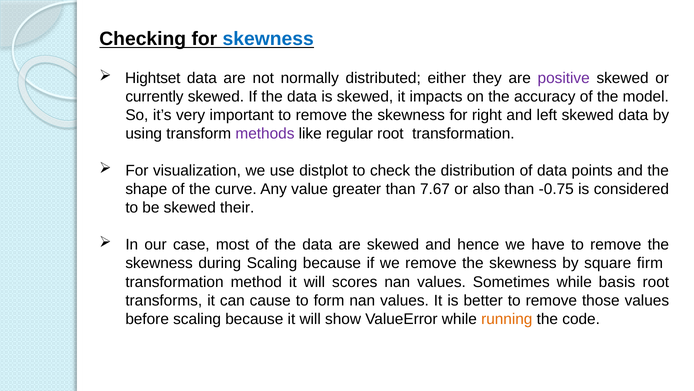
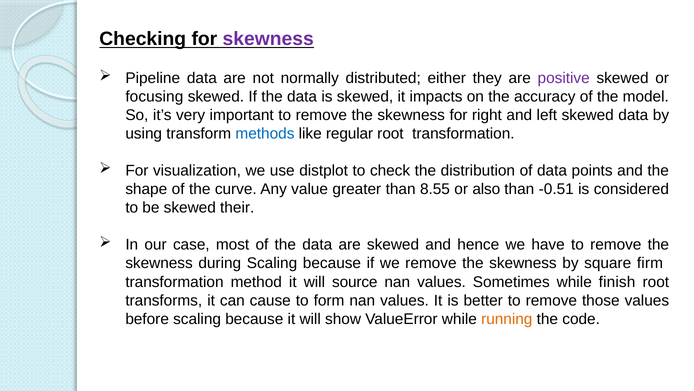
skewness at (268, 39) colour: blue -> purple
Hightset: Hightset -> Pipeline
currently: currently -> focusing
methods colour: purple -> blue
7.67: 7.67 -> 8.55
-0.75: -0.75 -> -0.51
scores: scores -> source
basis: basis -> finish
